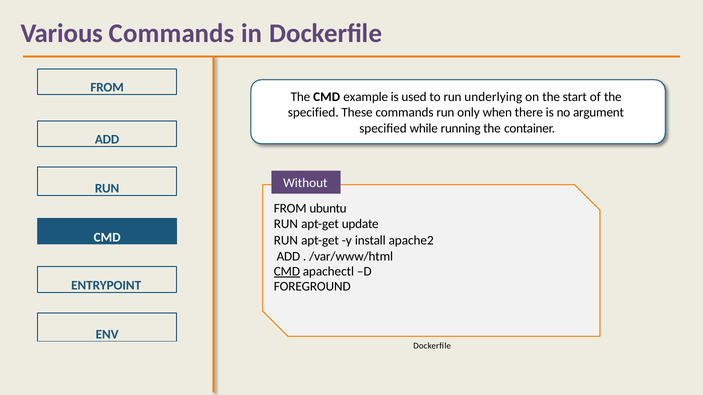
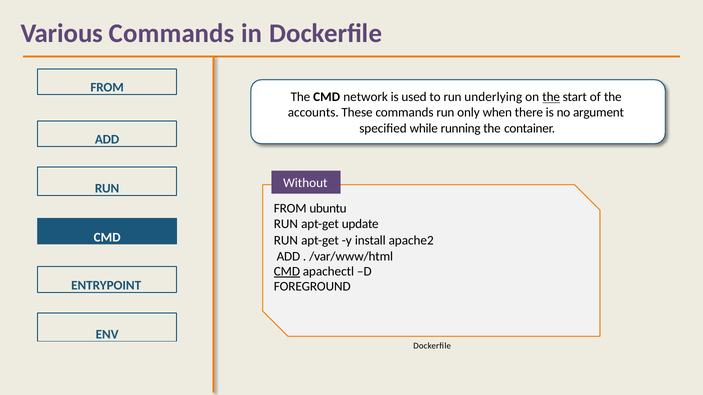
example: example -> network
the at (551, 97) underline: none -> present
specified at (313, 113): specified -> accounts
